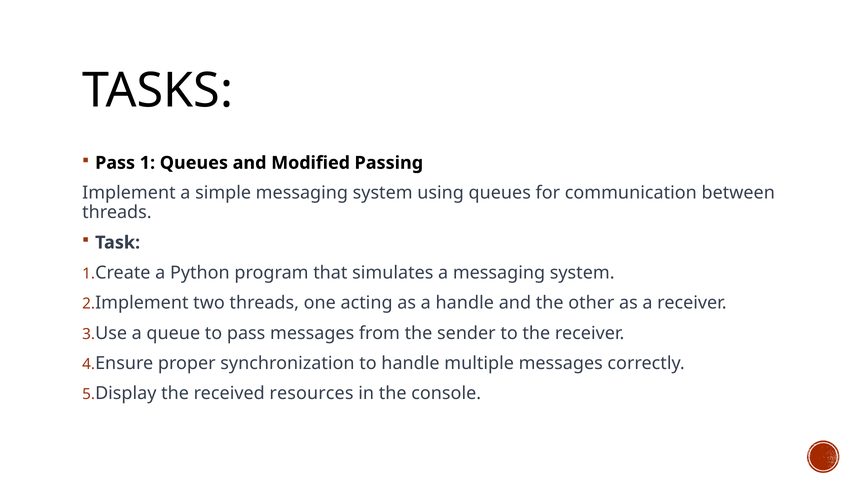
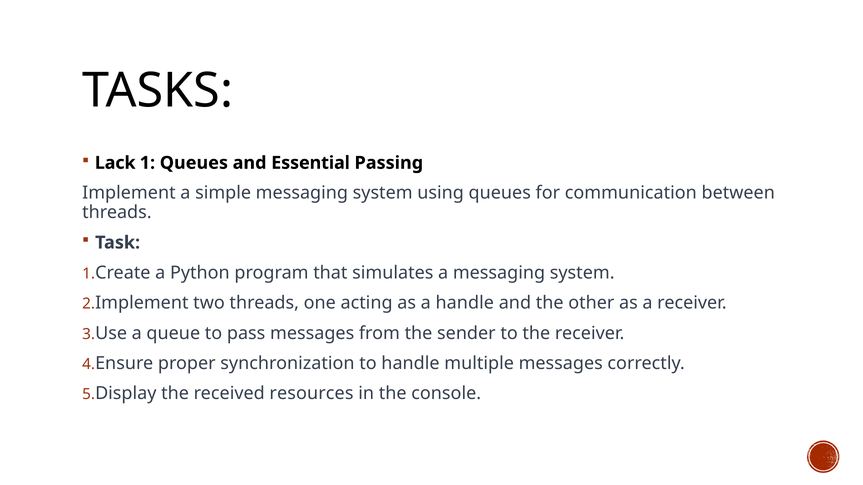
Pass at (115, 163): Pass -> Lack
Modified: Modified -> Essential
